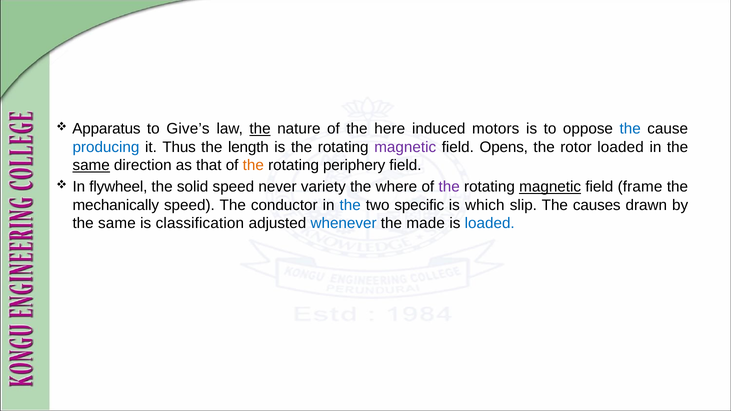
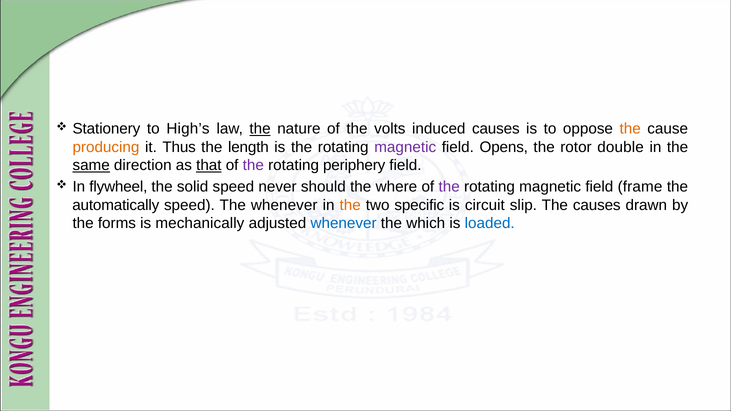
Apparatus: Apparatus -> Stationery
Give’s: Give’s -> High’s
here: here -> volts
induced motors: motors -> causes
the at (630, 129) colour: blue -> orange
producing colour: blue -> orange
rotor loaded: loaded -> double
that underline: none -> present
the at (253, 166) colour: orange -> purple
variety: variety -> should
magnetic at (550, 187) underline: present -> none
mechanically: mechanically -> automatically
The conductor: conductor -> whenever
the at (350, 205) colour: blue -> orange
which: which -> circuit
same at (117, 223): same -> forms
classification: classification -> mechanically
made: made -> which
